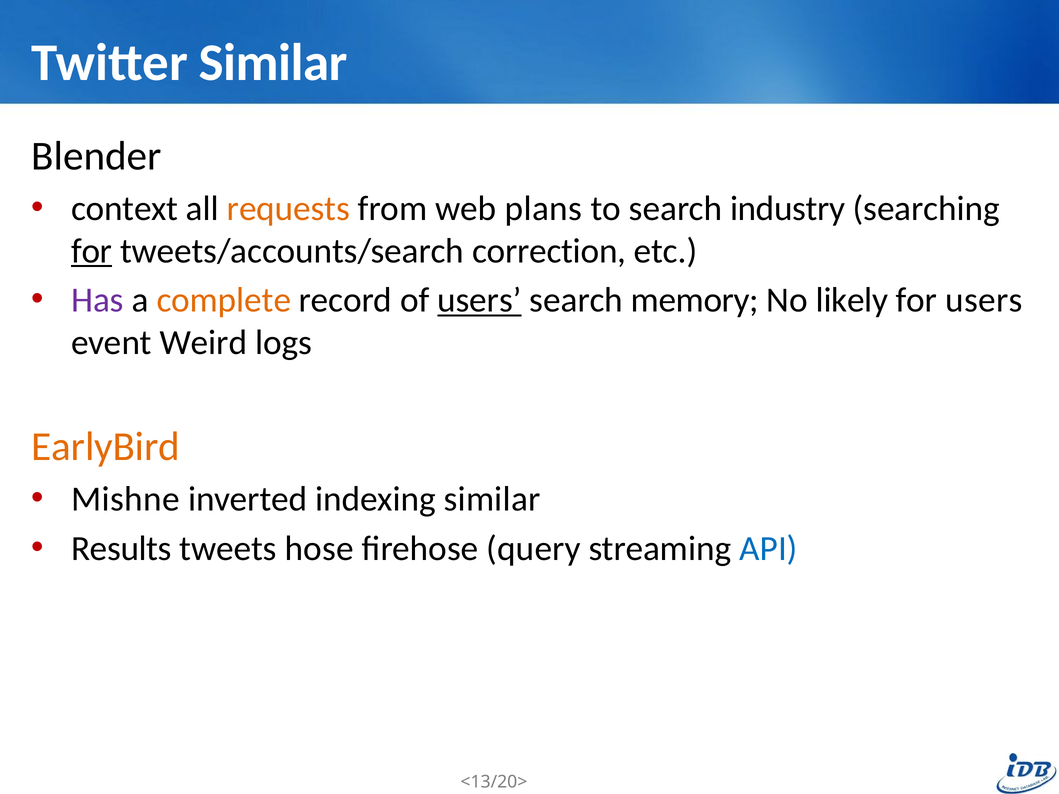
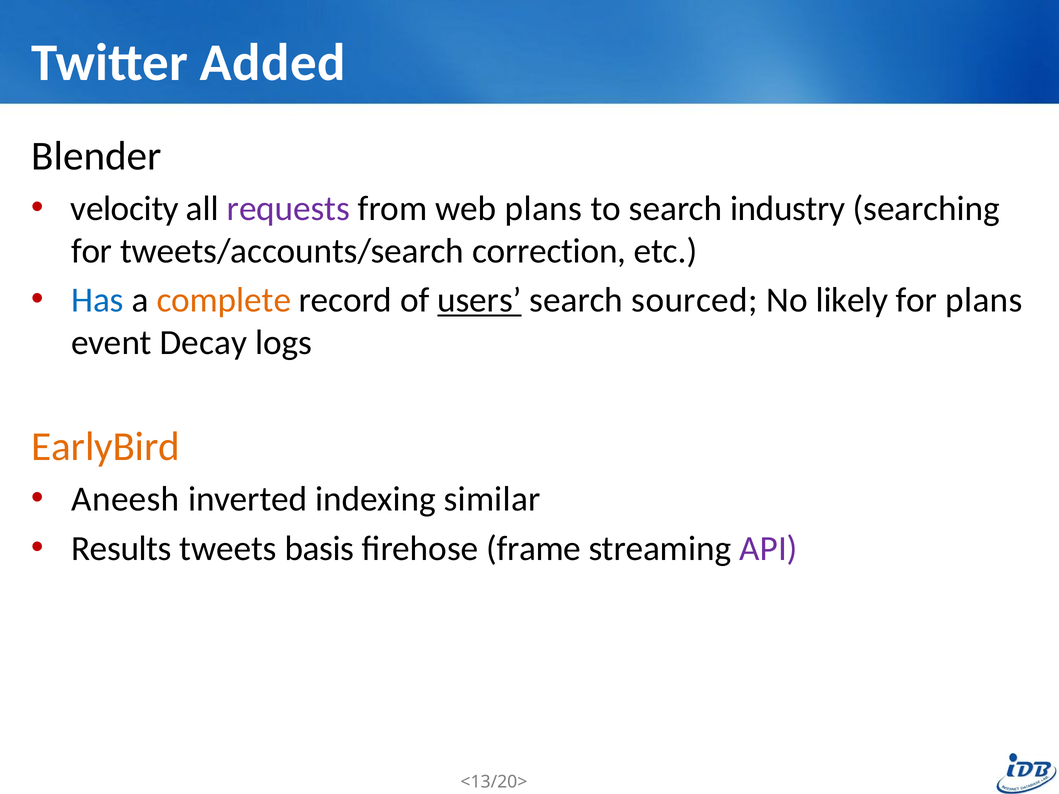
Twitter Similar: Similar -> Added
context: context -> velocity
requests colour: orange -> purple
for at (92, 251) underline: present -> none
Has colour: purple -> blue
memory: memory -> sourced
for users: users -> plans
Weird: Weird -> Decay
Mishne: Mishne -> Aneesh
hose: hose -> basis
query: query -> frame
API colour: blue -> purple
